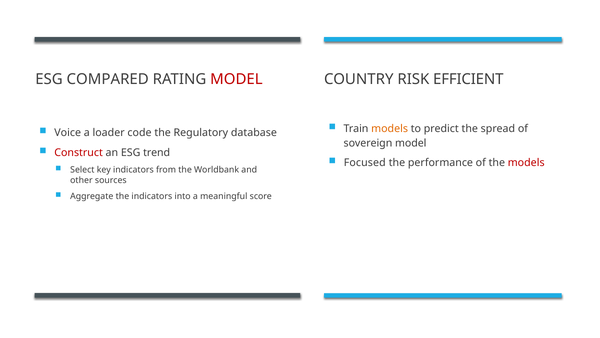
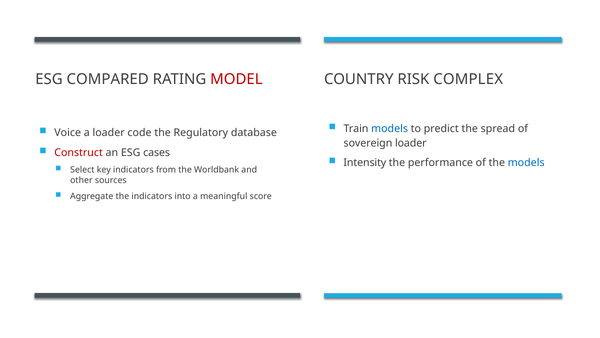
EFFICIENT: EFFICIENT -> COMPLEX
models at (390, 129) colour: orange -> blue
sovereign model: model -> loader
trend: trend -> cases
Focused: Focused -> Intensity
models at (526, 163) colour: red -> blue
